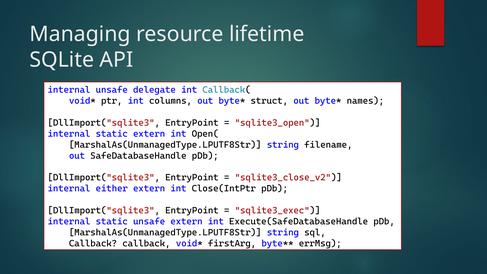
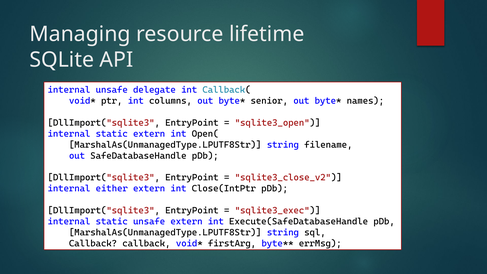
struct: struct -> senior
